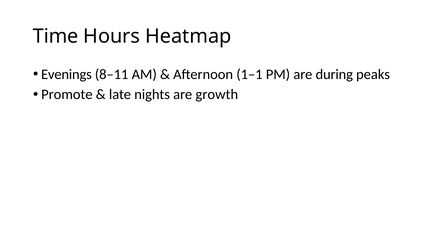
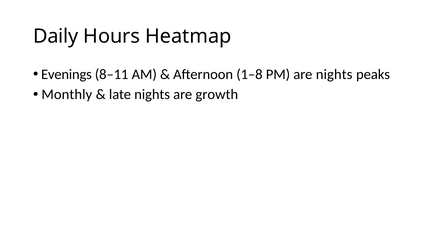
Time: Time -> Daily
1–1: 1–1 -> 1–8
are during: during -> nights
Promote: Promote -> Monthly
